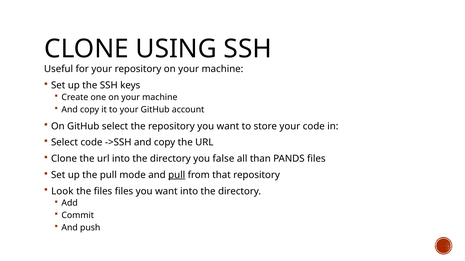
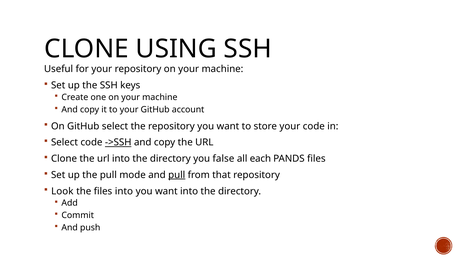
->SSH underline: none -> present
than: than -> each
files files: files -> into
